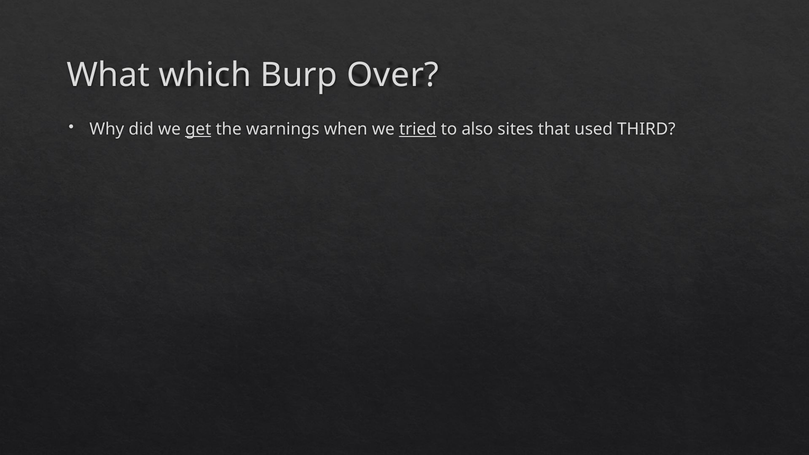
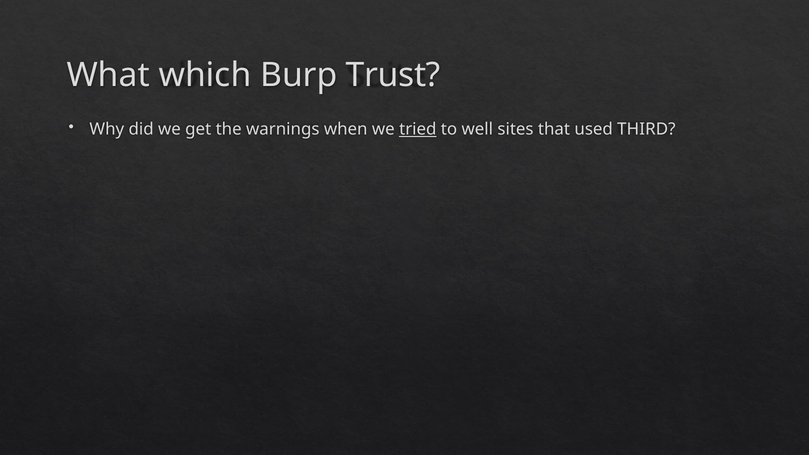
Over: Over -> Trust
get underline: present -> none
also: also -> well
